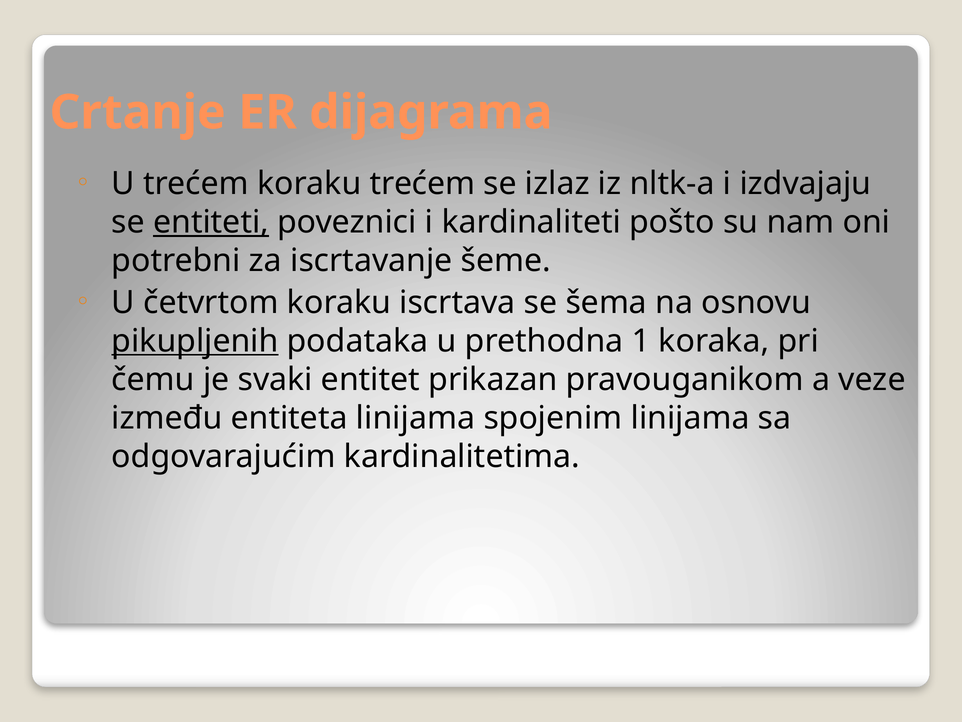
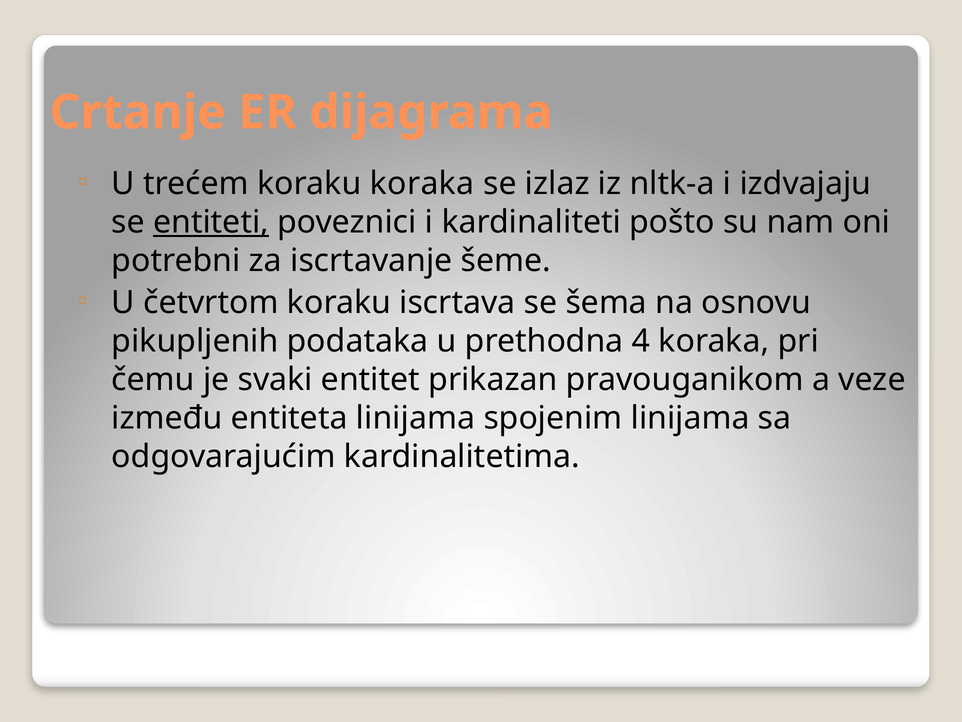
koraku trećem: trećem -> koraka
pikupljenih underline: present -> none
1: 1 -> 4
